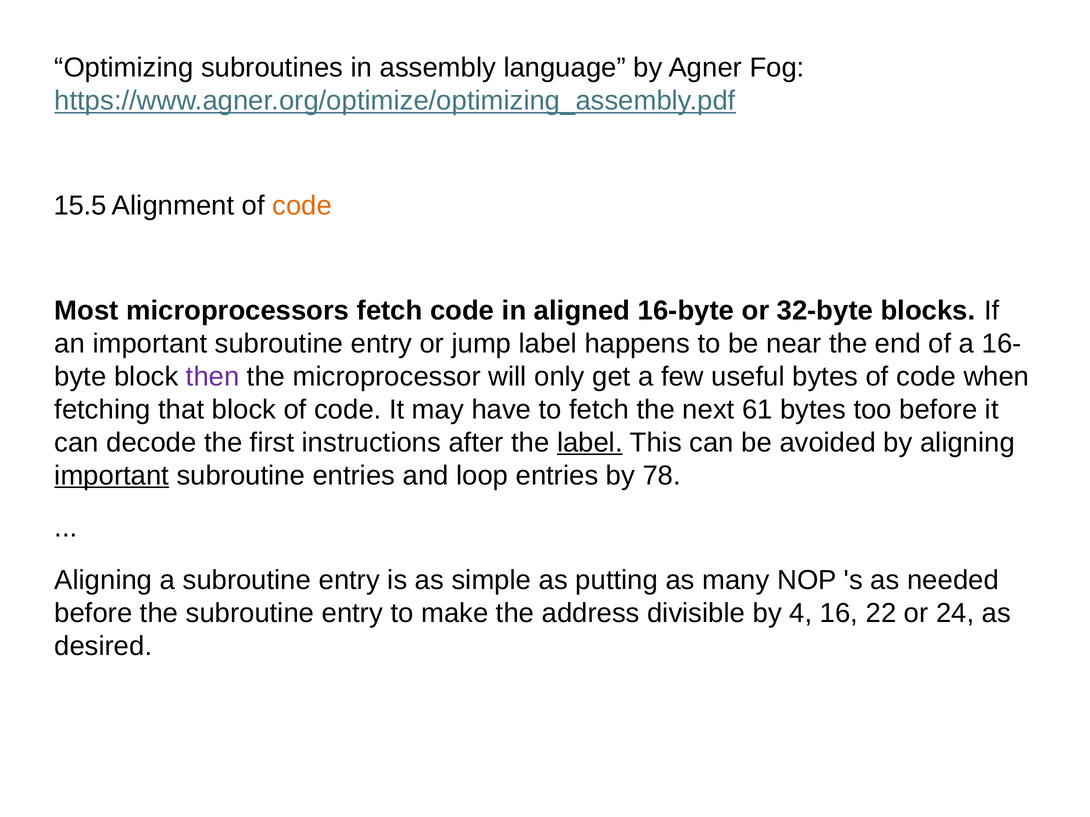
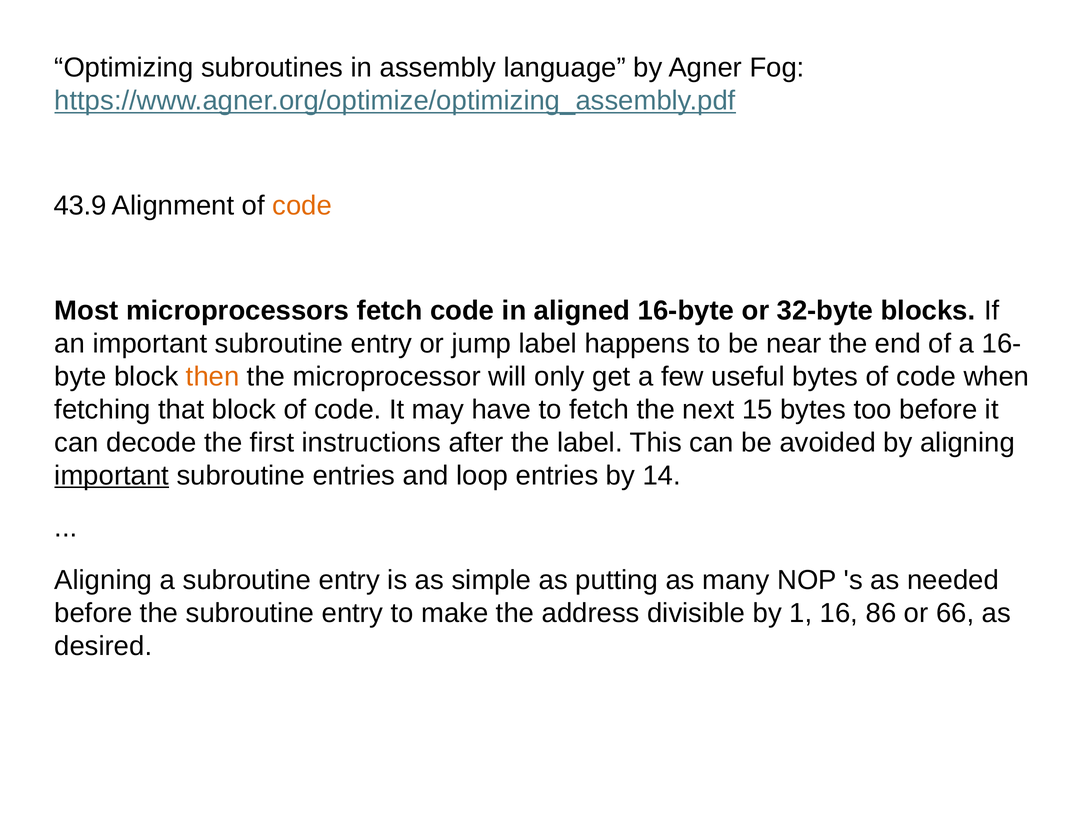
15.5: 15.5 -> 43.9
then colour: purple -> orange
61: 61 -> 15
label at (590, 443) underline: present -> none
78: 78 -> 14
4: 4 -> 1
22: 22 -> 86
24: 24 -> 66
